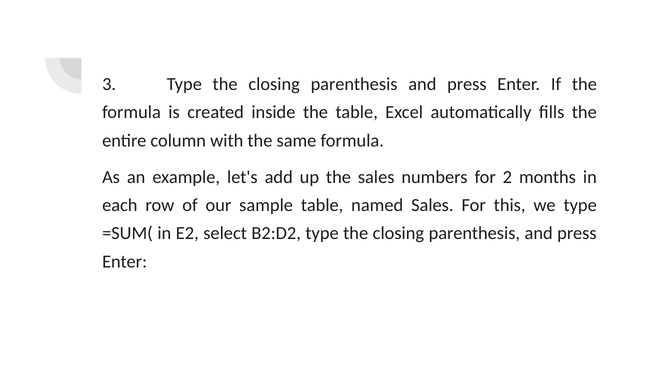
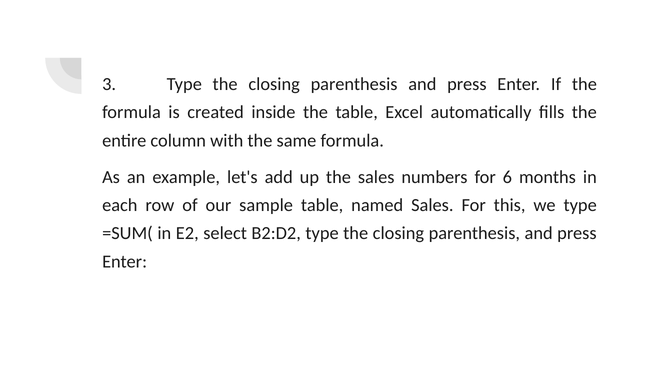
2: 2 -> 6
